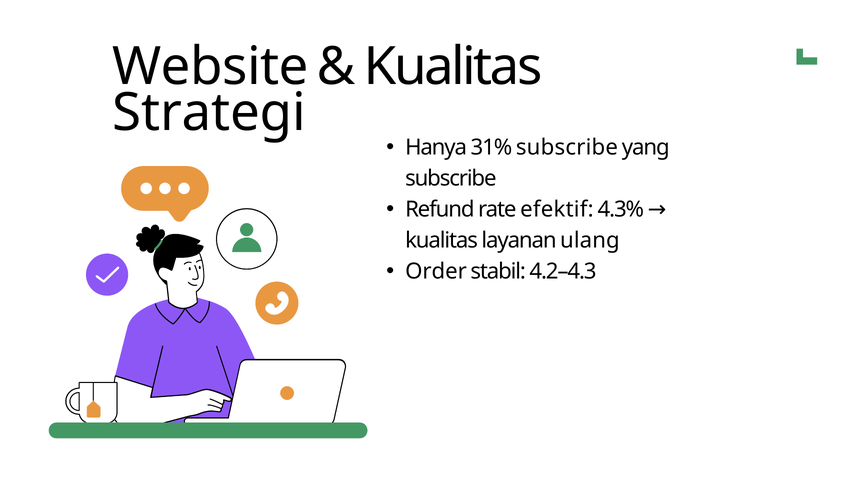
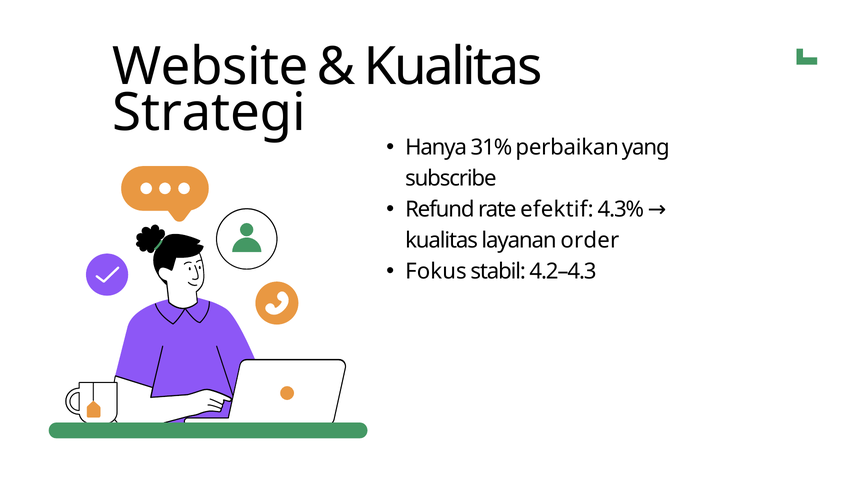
31% subscribe: subscribe -> perbaikan
ulang: ulang -> order
Order: Order -> Fokus
